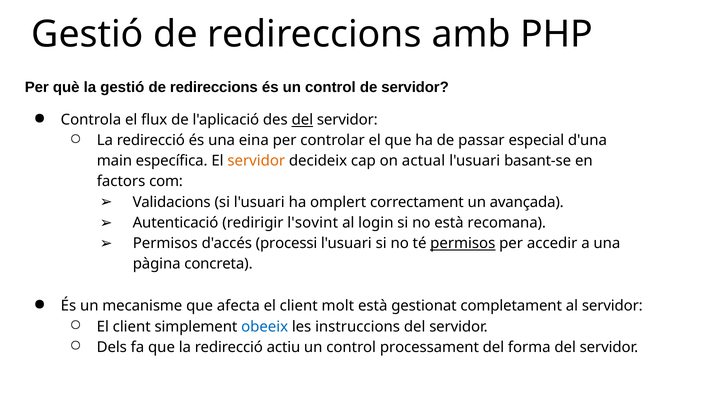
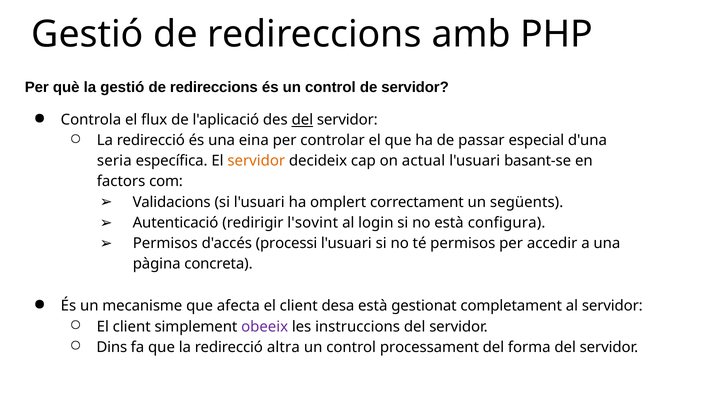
main: main -> seria
avançada: avançada -> següents
recomana: recomana -> configura
permisos at (463, 243) underline: present -> none
molt: molt -> desa
obeeix colour: blue -> purple
Dels: Dels -> Dins
actiu: actiu -> altra
